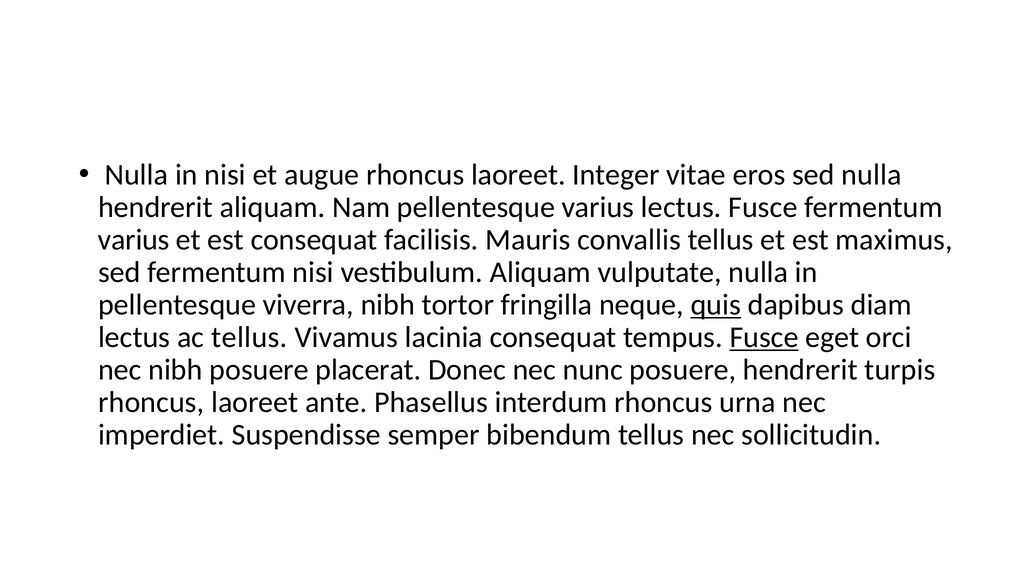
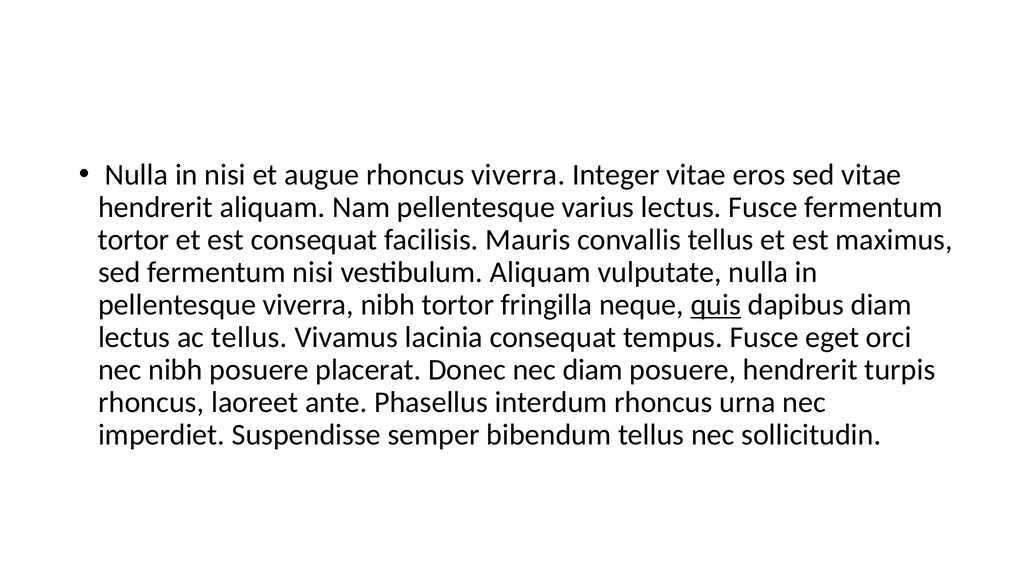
augue rhoncus laoreet: laoreet -> viverra
sed nulla: nulla -> vitae
varius at (134, 240): varius -> tortor
Fusce at (764, 337) underline: present -> none
nec nunc: nunc -> diam
